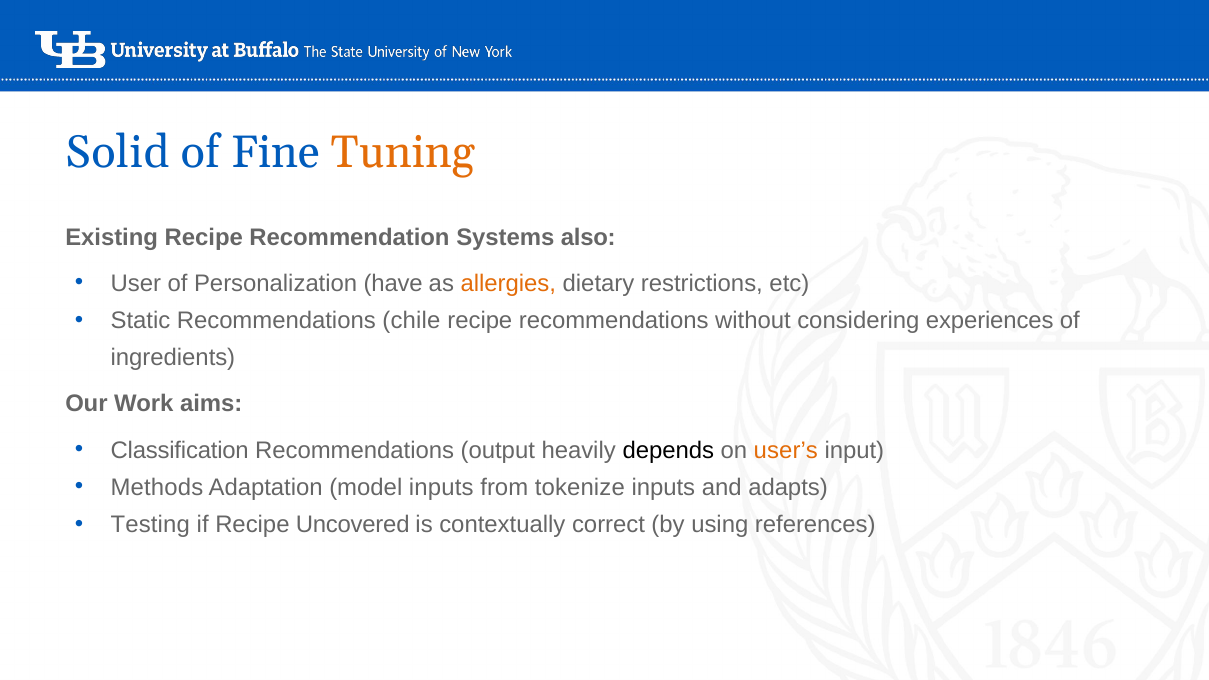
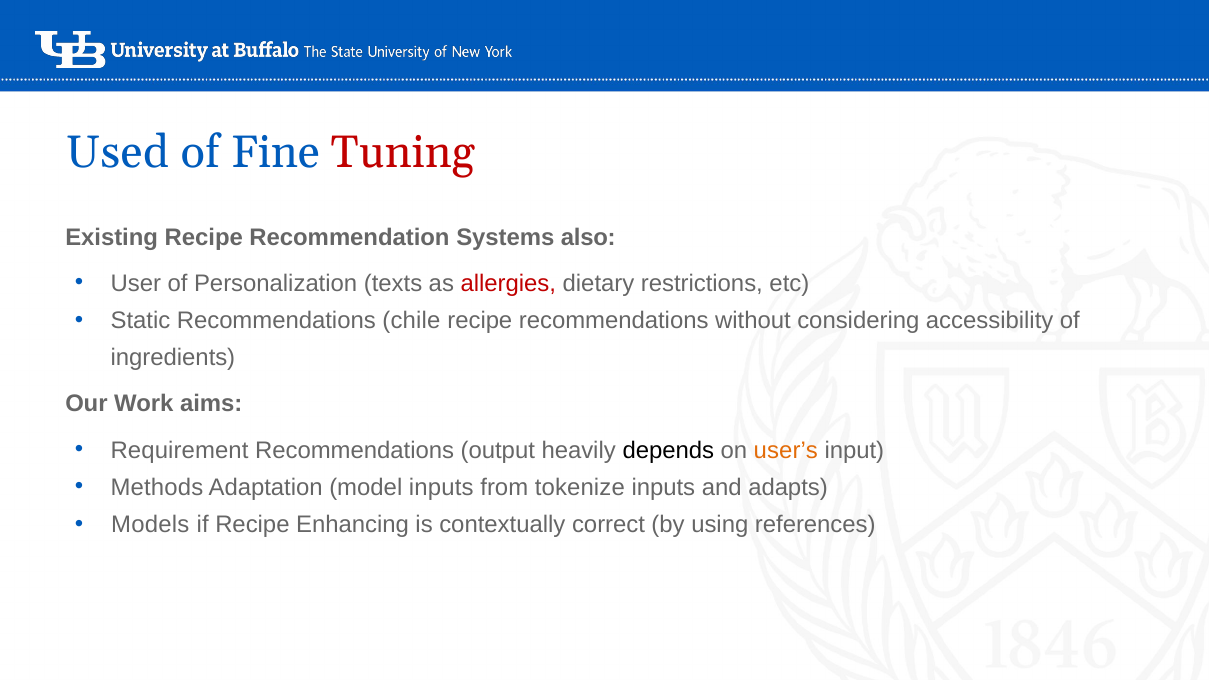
Solid: Solid -> Used
Tuning colour: orange -> red
have: have -> texts
allergies colour: orange -> red
experiences: experiences -> accessibility
Classification: Classification -> Requirement
Testing: Testing -> Models
Uncovered: Uncovered -> Enhancing
